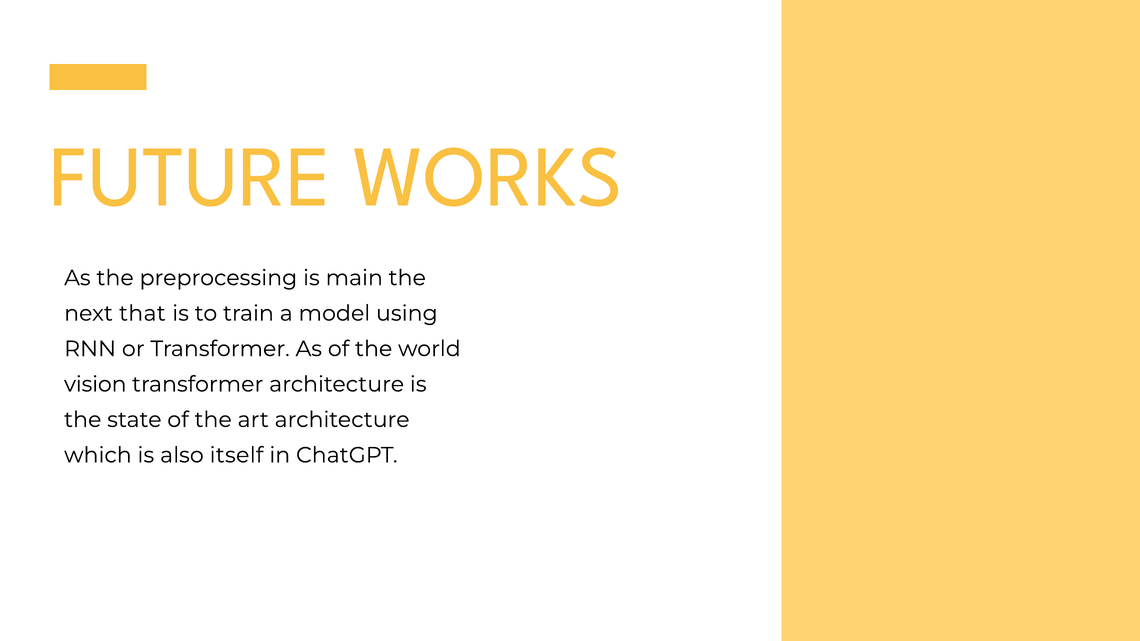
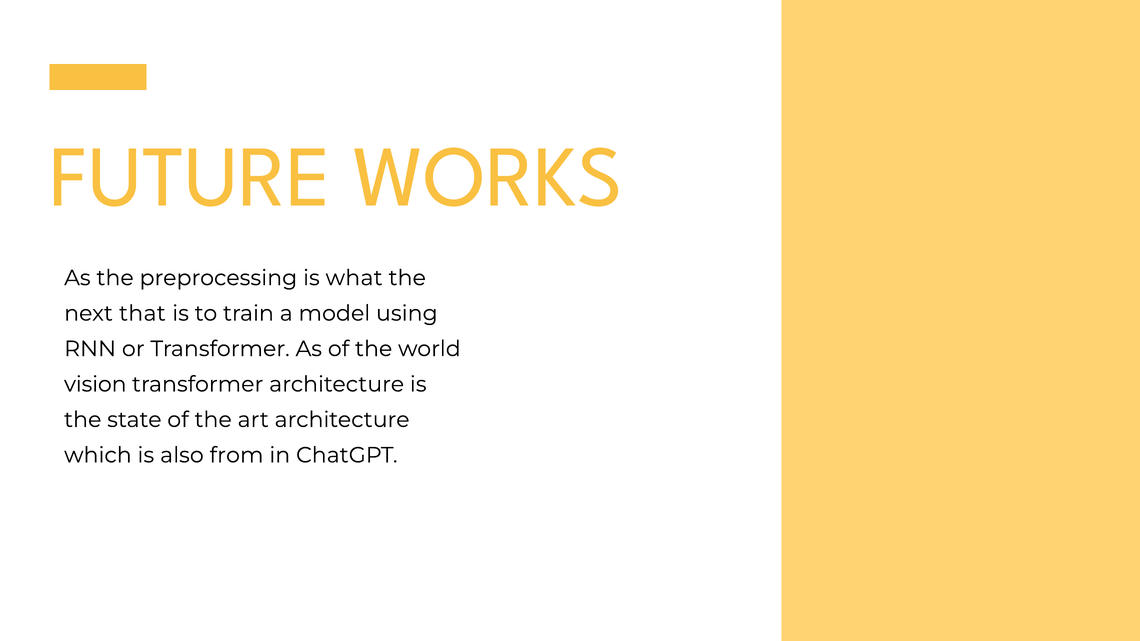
main: main -> what
itself: itself -> from
